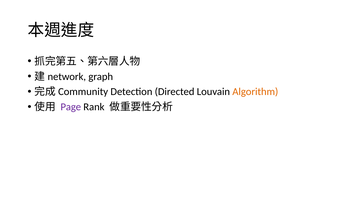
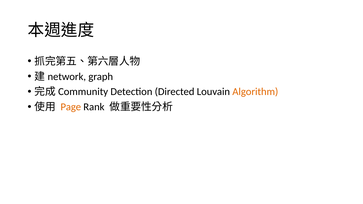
Page colour: purple -> orange
